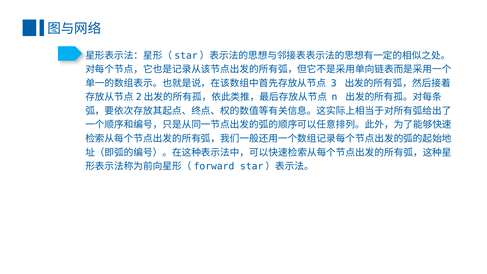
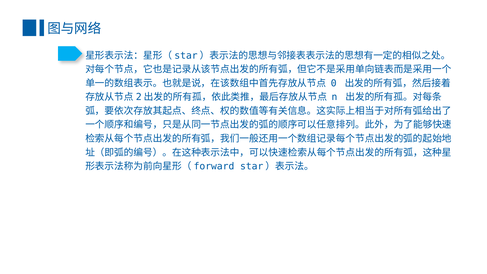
3: 3 -> 0
